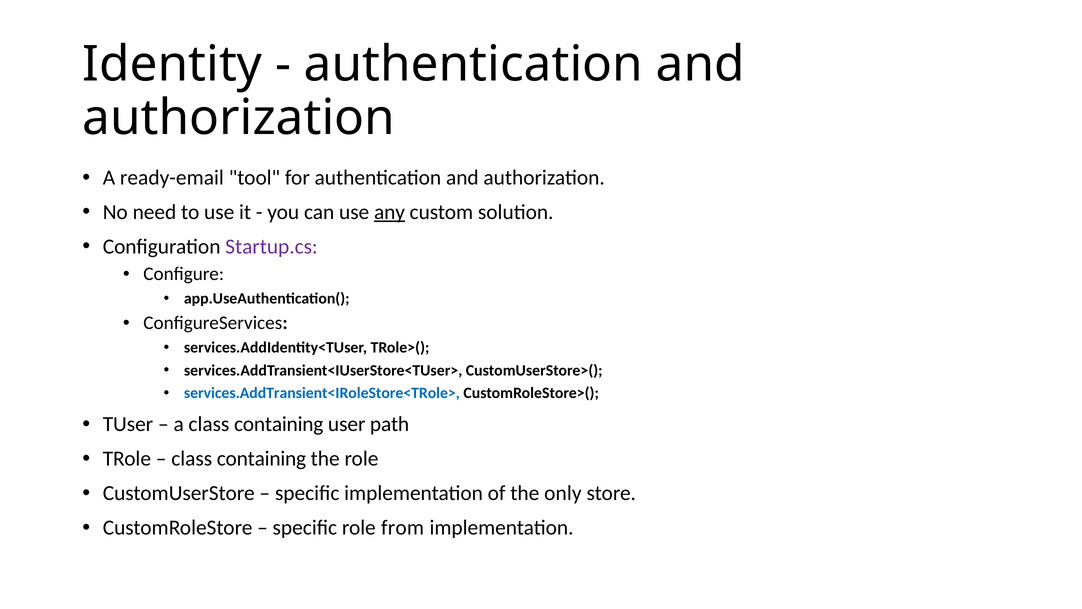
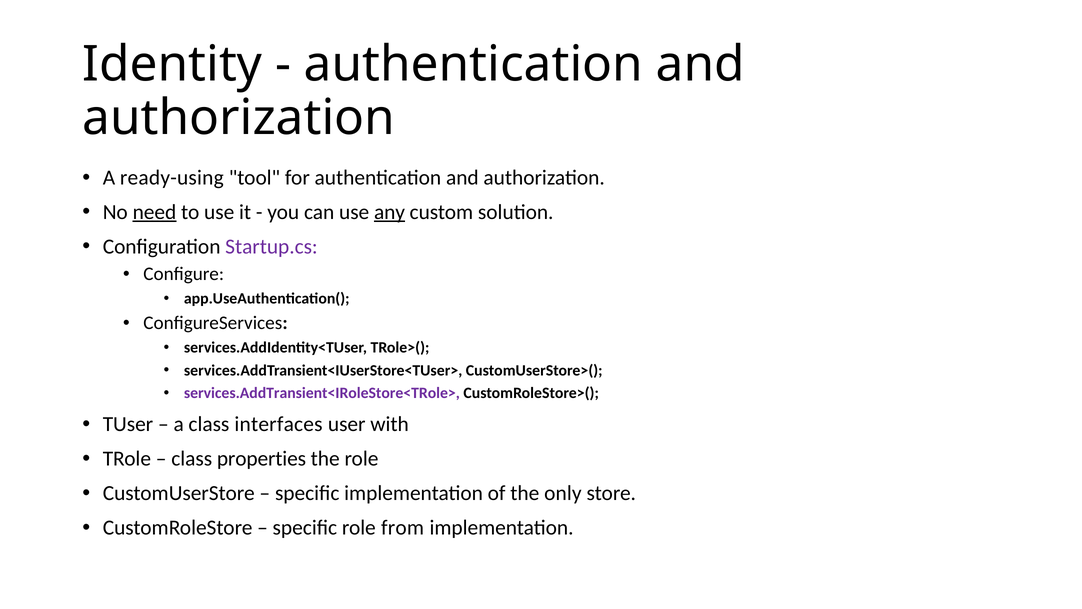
ready-email: ready-email -> ready-using
need underline: none -> present
services.AddTransient<IRoleStore<TRole> colour: blue -> purple
a class containing: containing -> interfaces
path: path -> with
containing at (261, 459): containing -> properties
